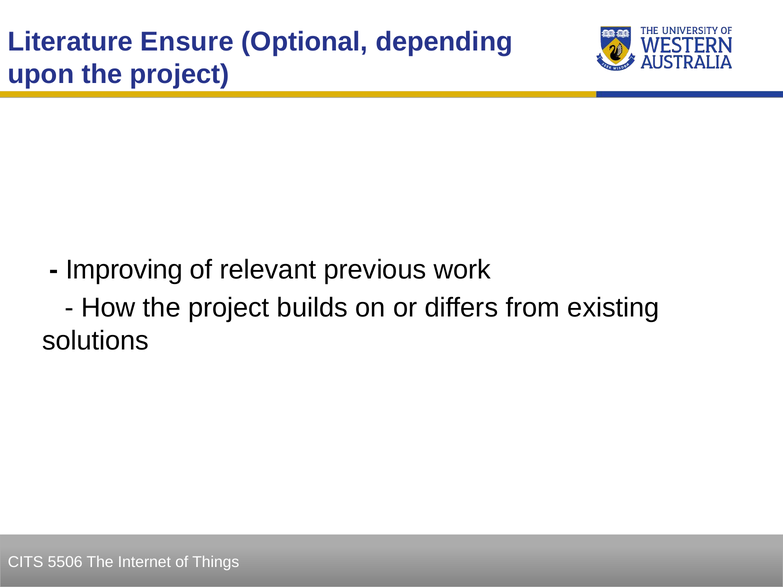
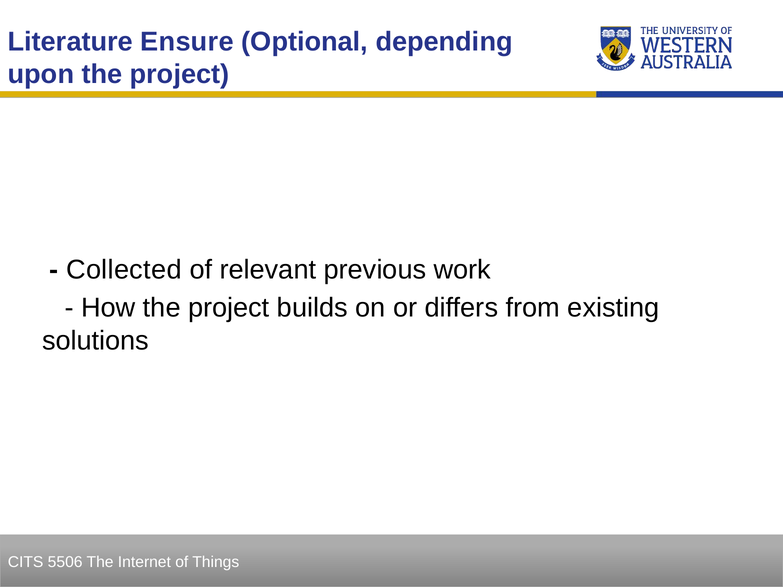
Improving: Improving -> Collected
